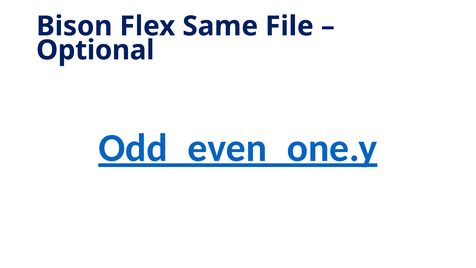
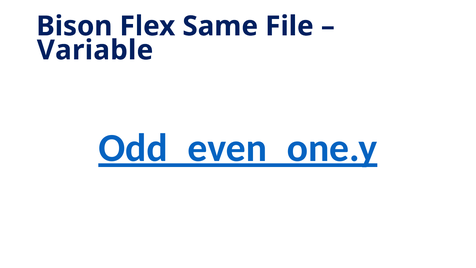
Optional: Optional -> Variable
